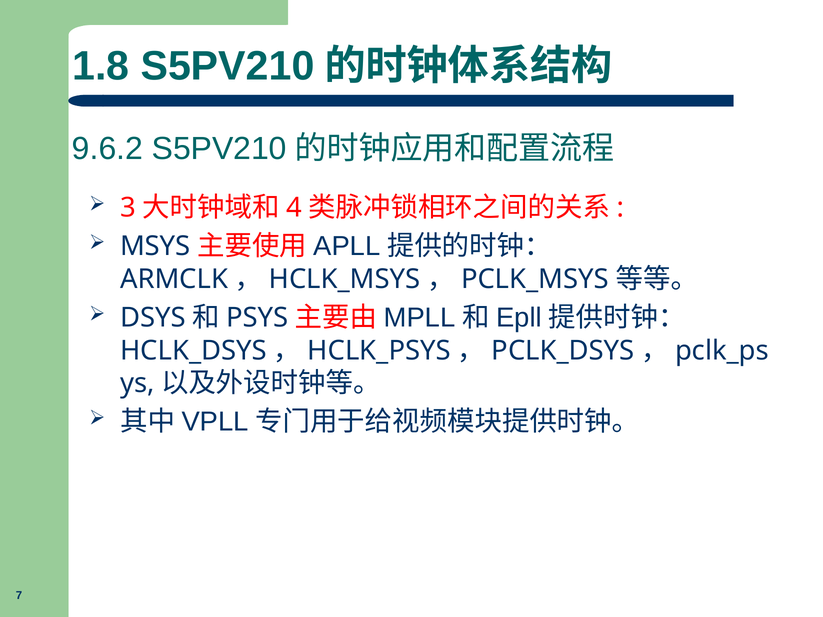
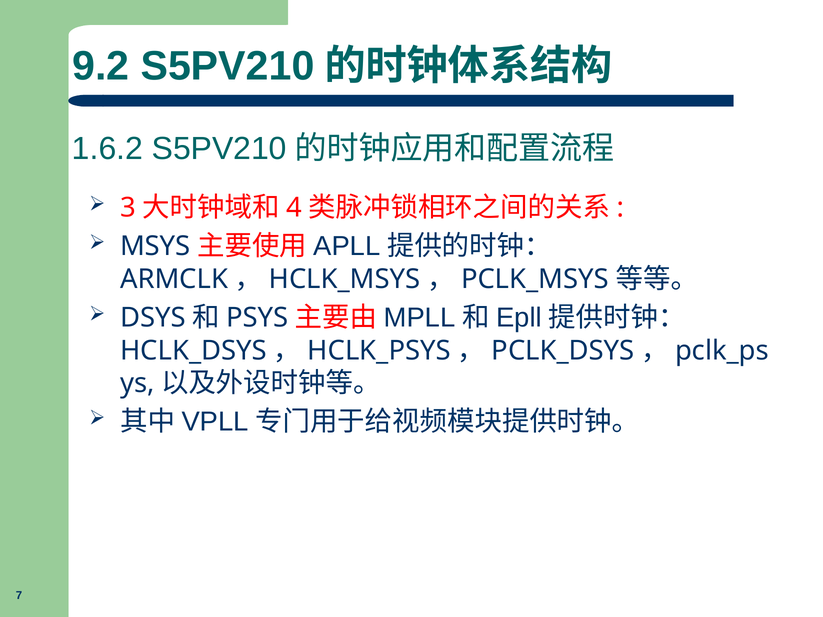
1.8: 1.8 -> 9.2
9.6.2: 9.6.2 -> 1.6.2
